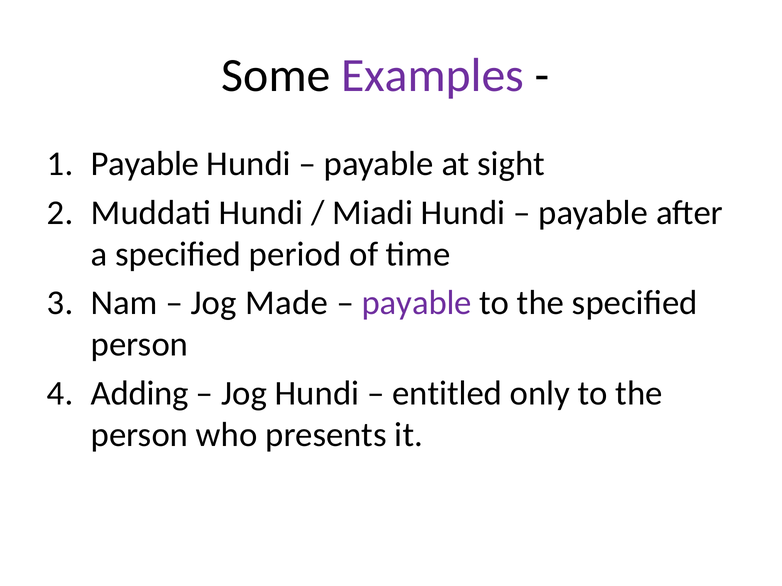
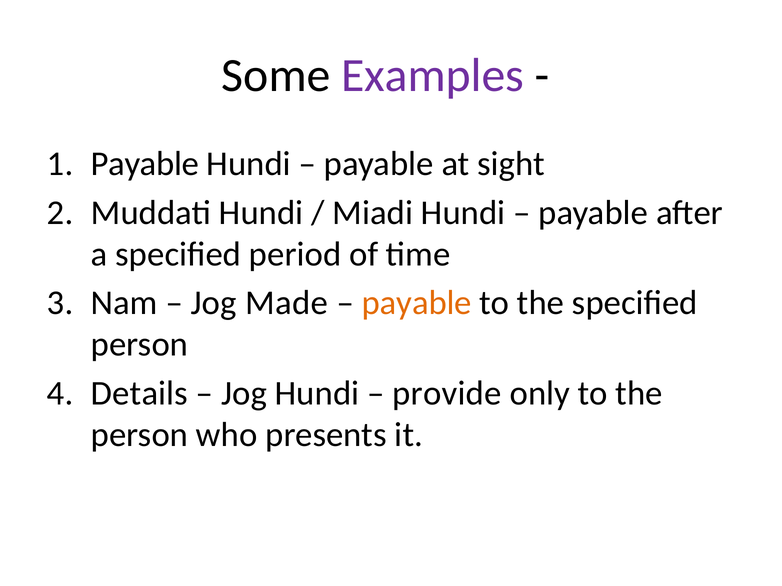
payable at (417, 303) colour: purple -> orange
Adding: Adding -> Details
entitled: entitled -> provide
